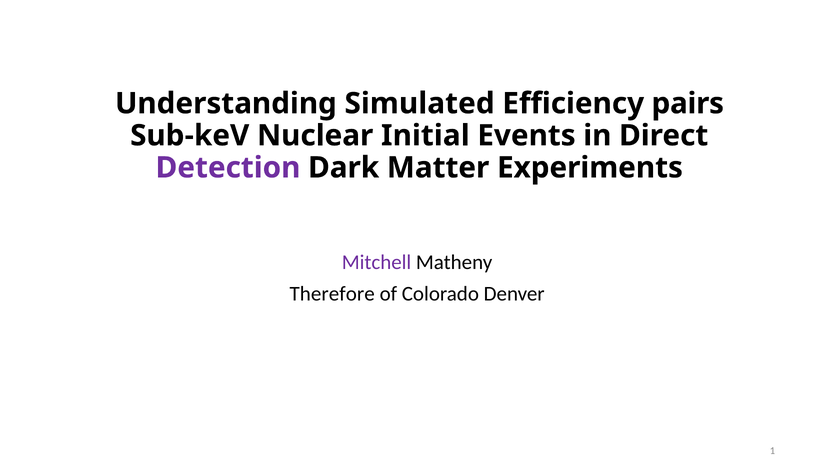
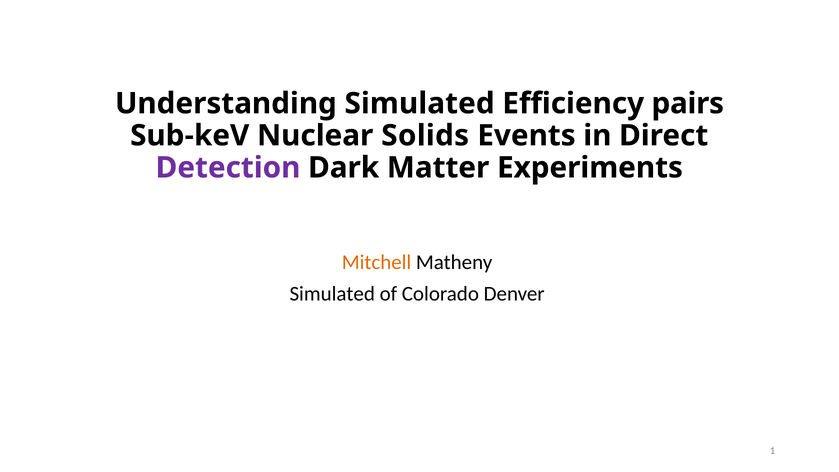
Initial: Initial -> Solids
Mitchell colour: purple -> orange
Therefore at (332, 294): Therefore -> Simulated
